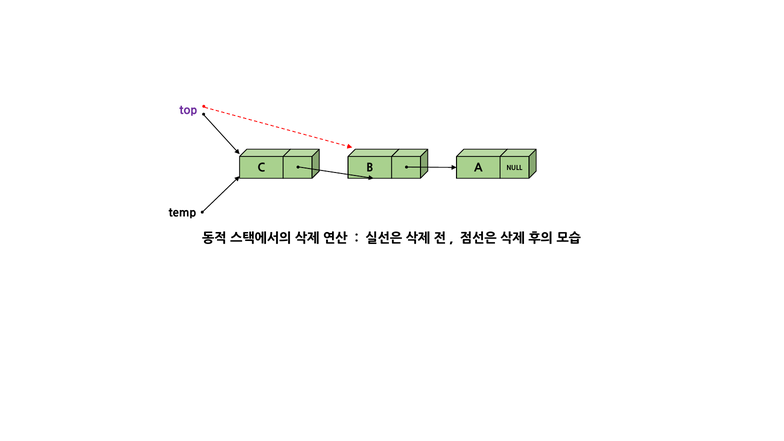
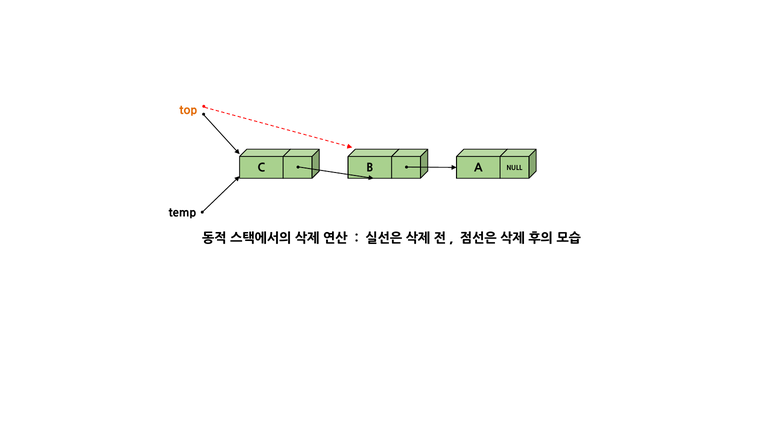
top colour: purple -> orange
